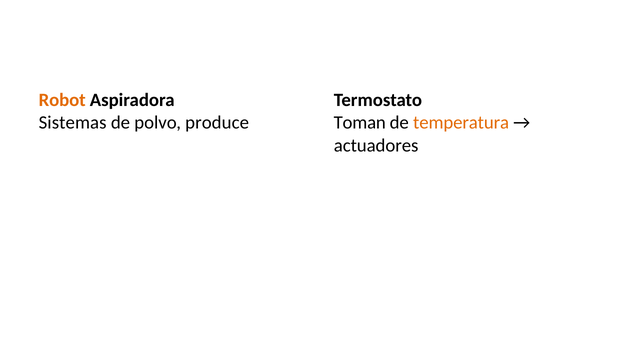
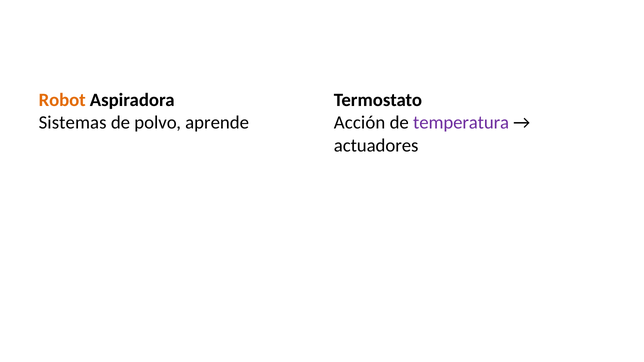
produce: produce -> aprende
Toman: Toman -> Acción
temperatura colour: orange -> purple
